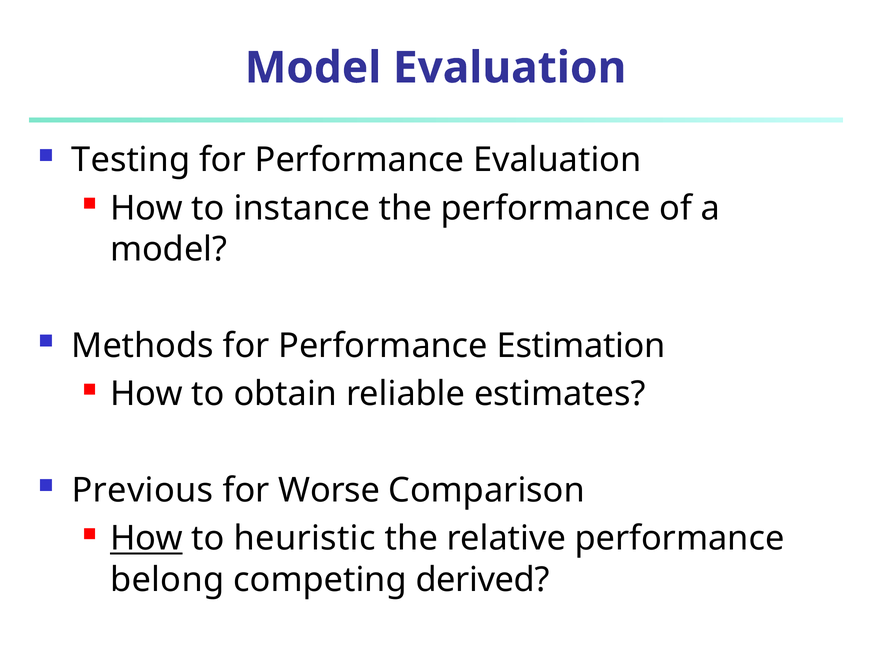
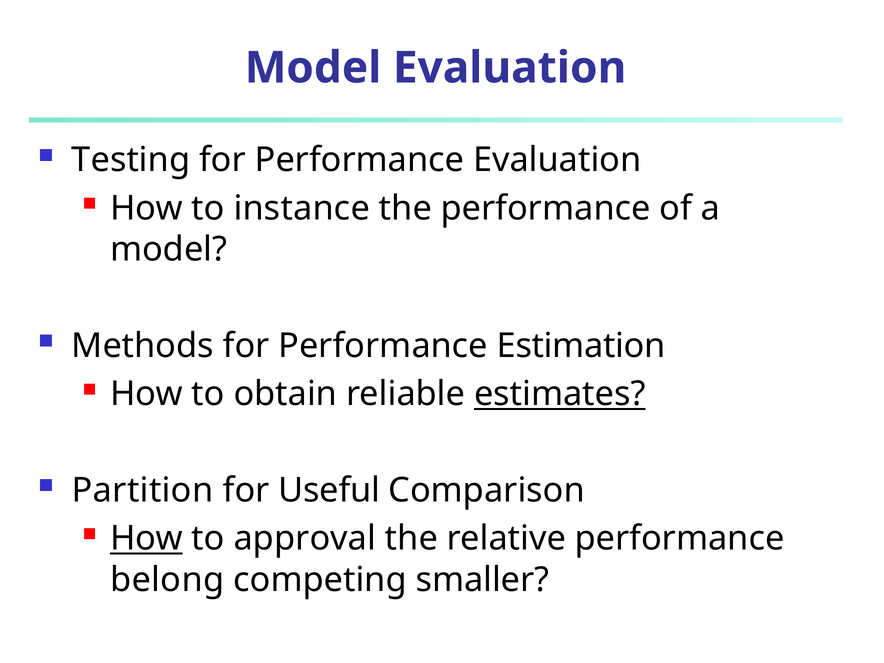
estimates underline: none -> present
Previous: Previous -> Partition
Worse: Worse -> Useful
heuristic: heuristic -> approval
derived: derived -> smaller
